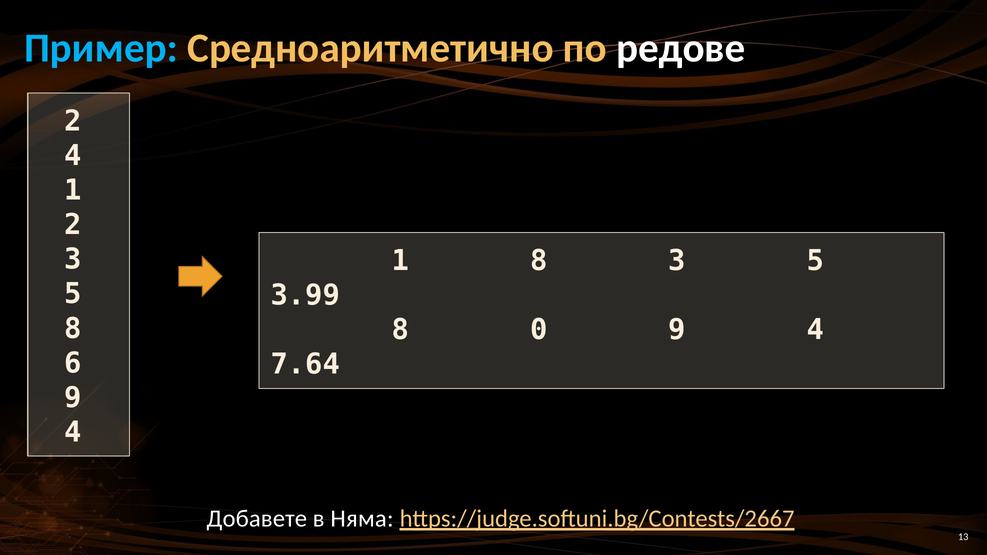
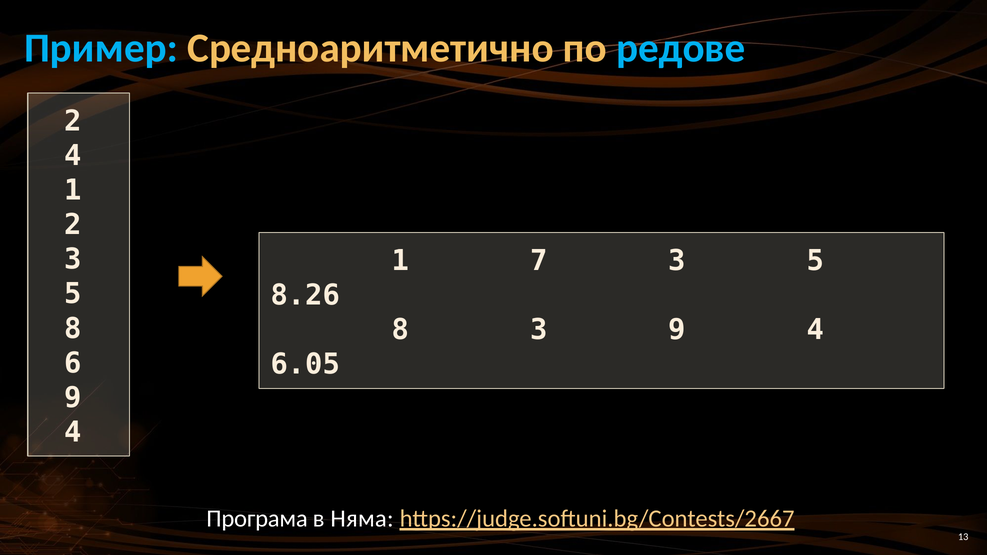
редове colour: white -> light blue
1 8: 8 -> 7
3.99: 3.99 -> 8.26
8 0: 0 -> 3
7.64: 7.64 -> 6.05
Добавете: Добавете -> Програма
